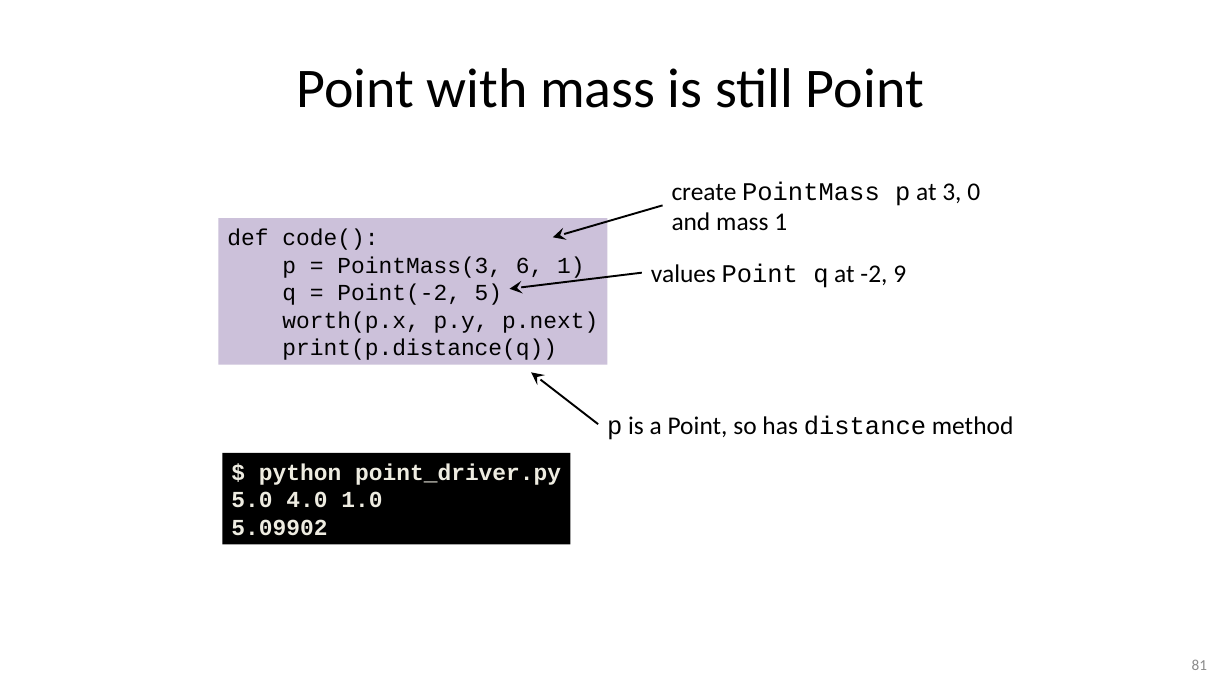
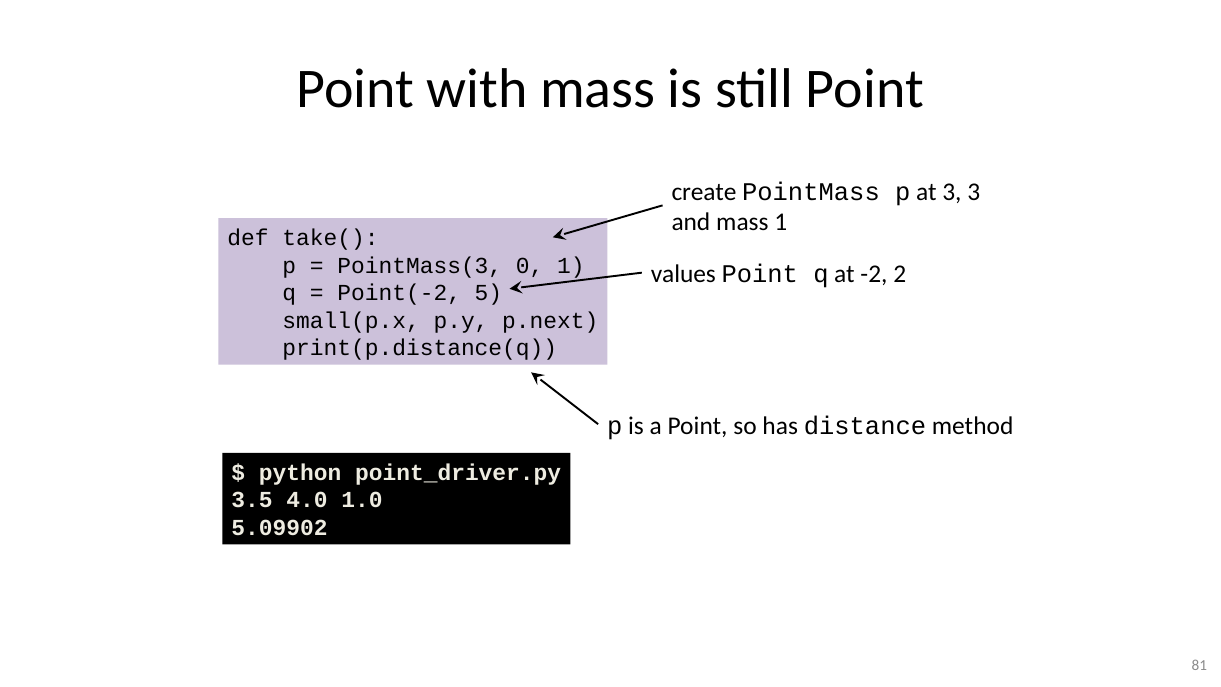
3 0: 0 -> 3
code(: code( -> take(
6: 6 -> 0
9: 9 -> 2
worth(p.x: worth(p.x -> small(p.x
5.0: 5.0 -> 3.5
